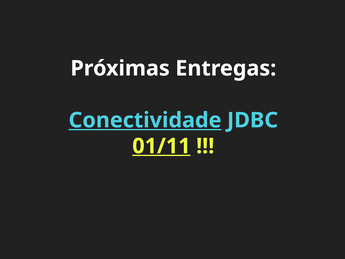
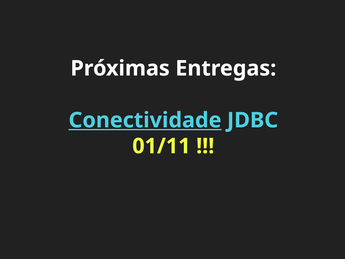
01/11 underline: present -> none
